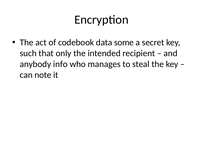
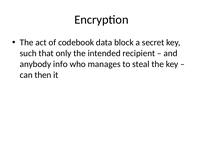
some: some -> block
note: note -> then
